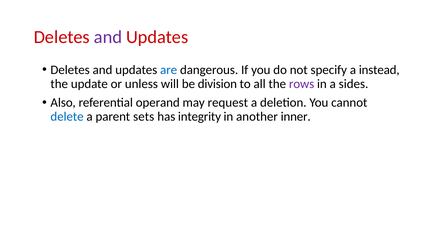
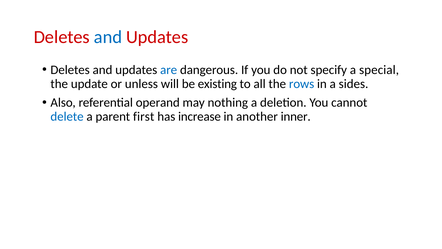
and at (108, 37) colour: purple -> blue
instead: instead -> special
division: division -> existing
rows colour: purple -> blue
request: request -> nothing
sets: sets -> first
integrity: integrity -> increase
